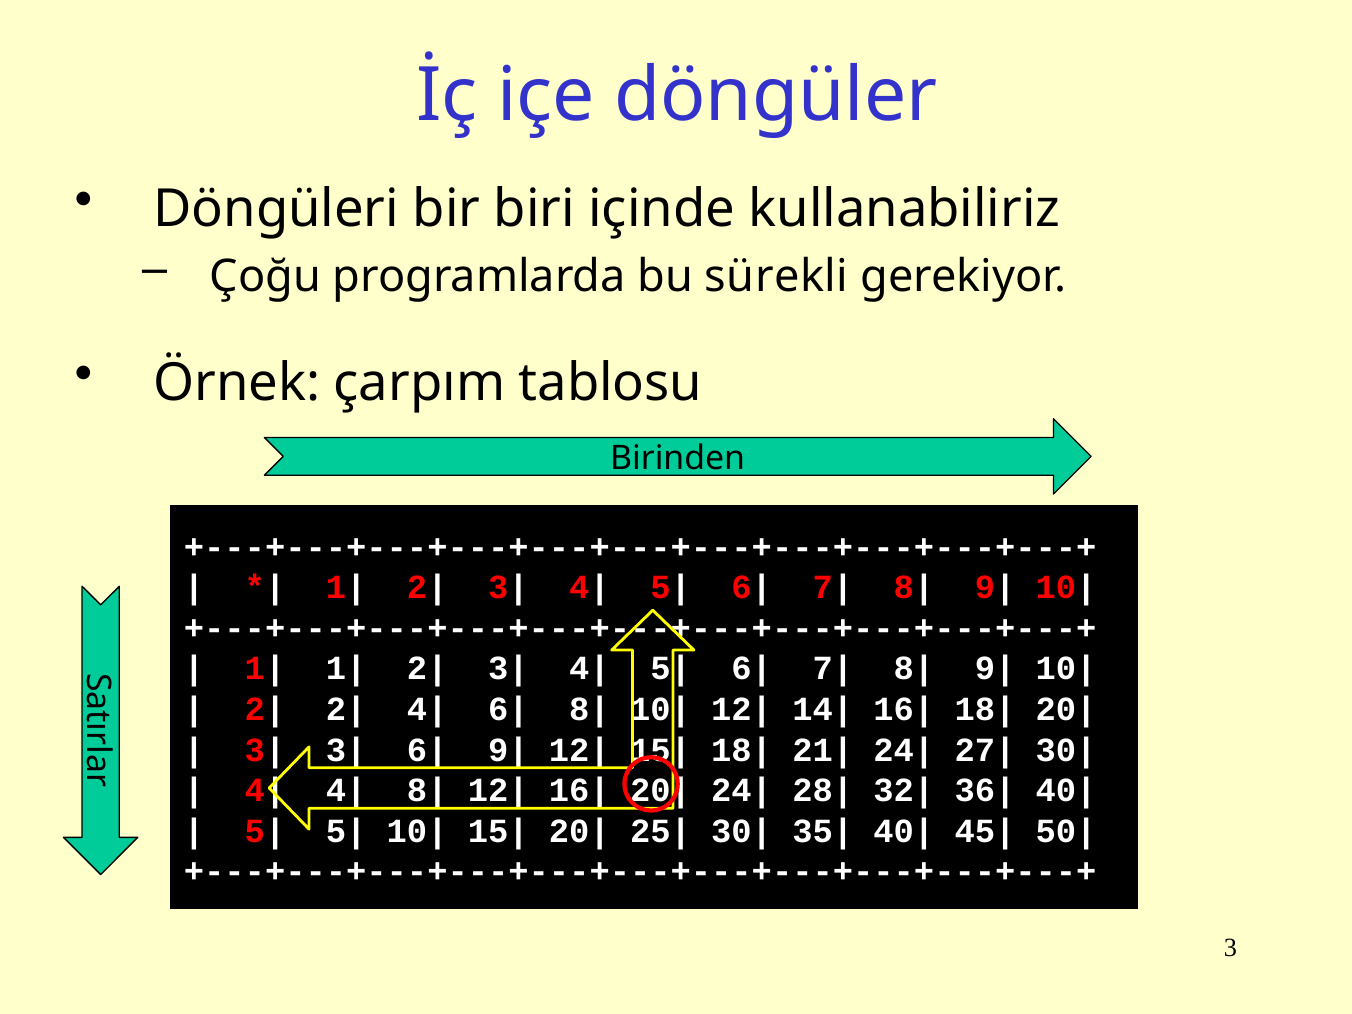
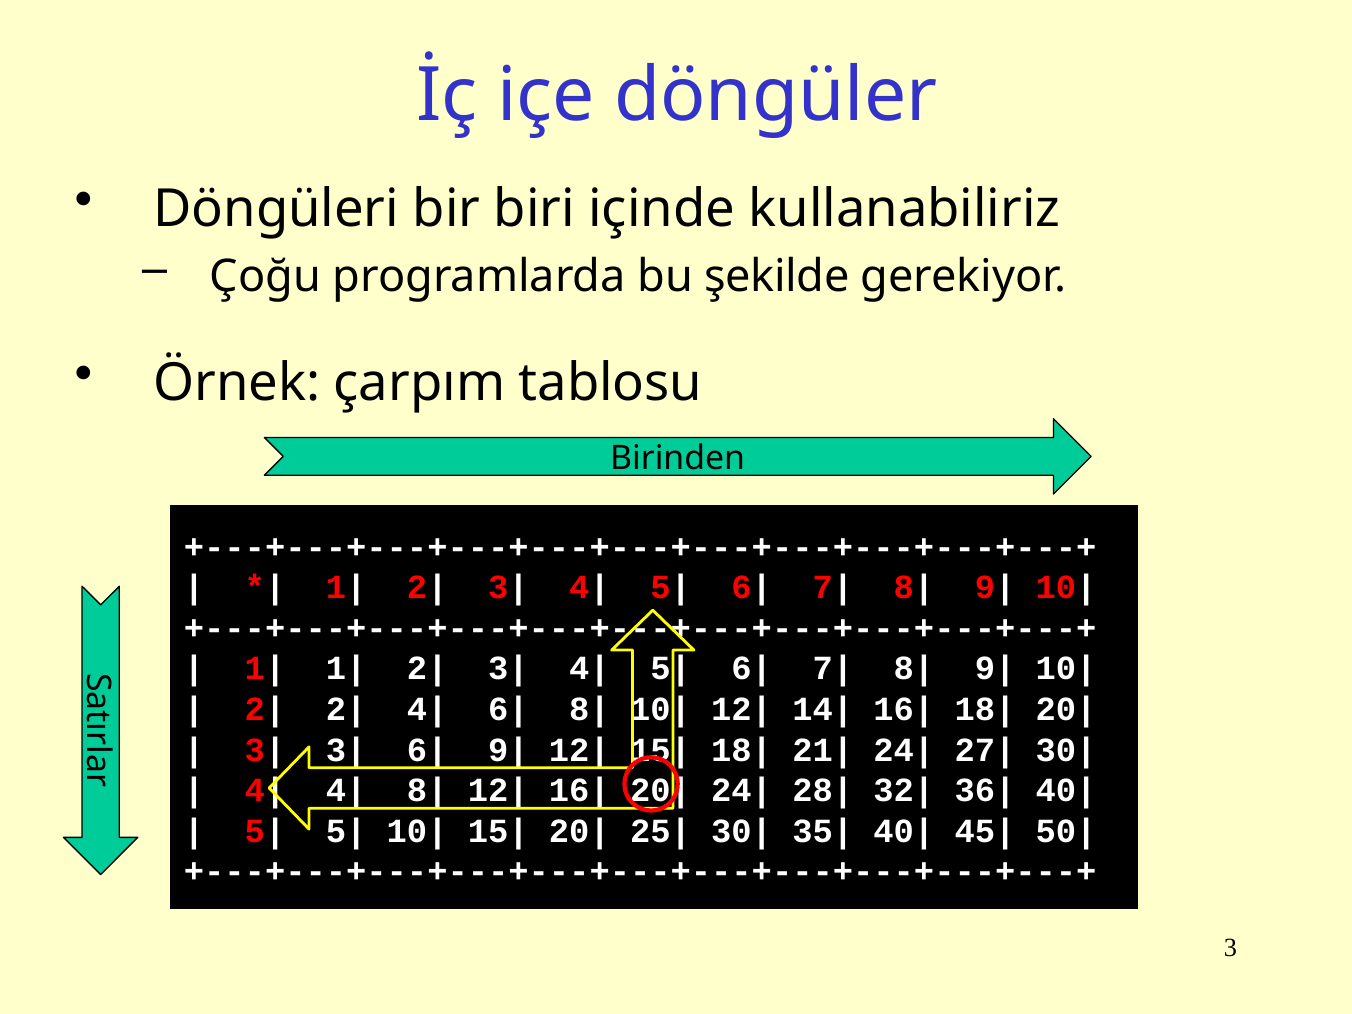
sürekli: sürekli -> şekilde
